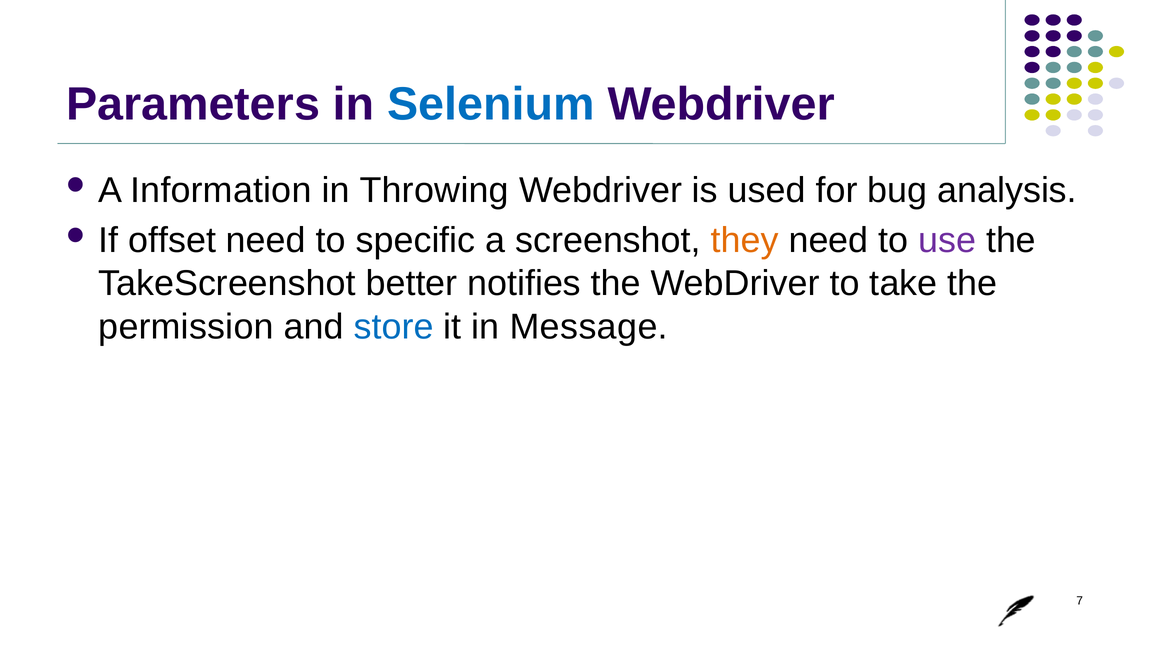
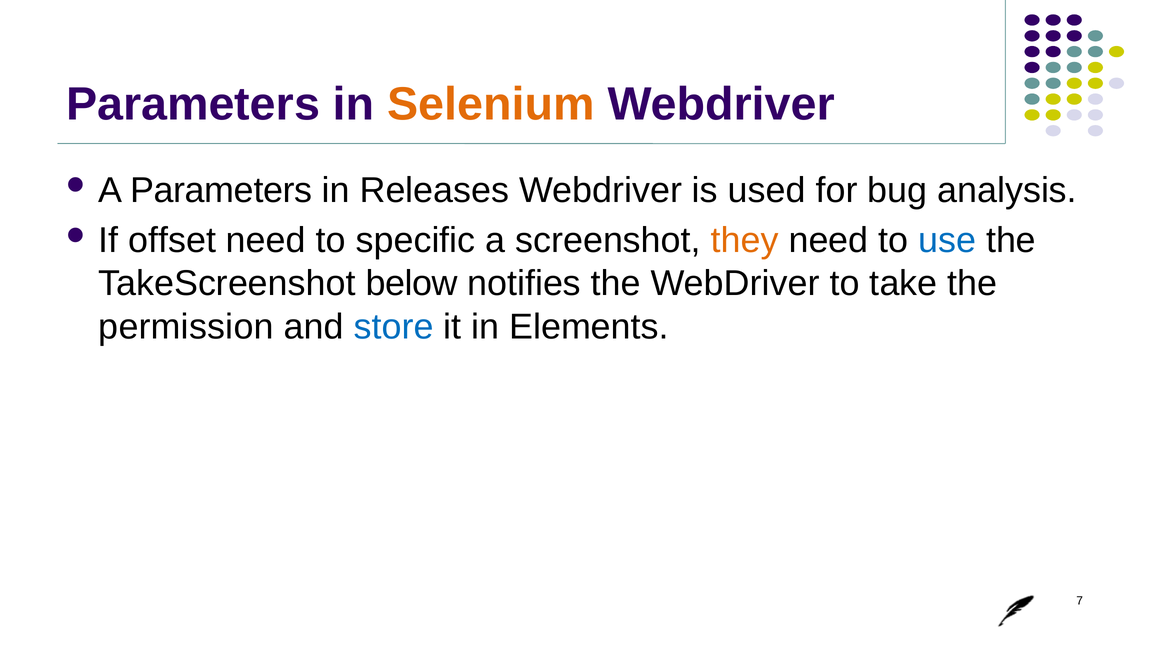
Selenium colour: blue -> orange
A Information: Information -> Parameters
Throwing: Throwing -> Releases
use colour: purple -> blue
better: better -> below
Message: Message -> Elements
